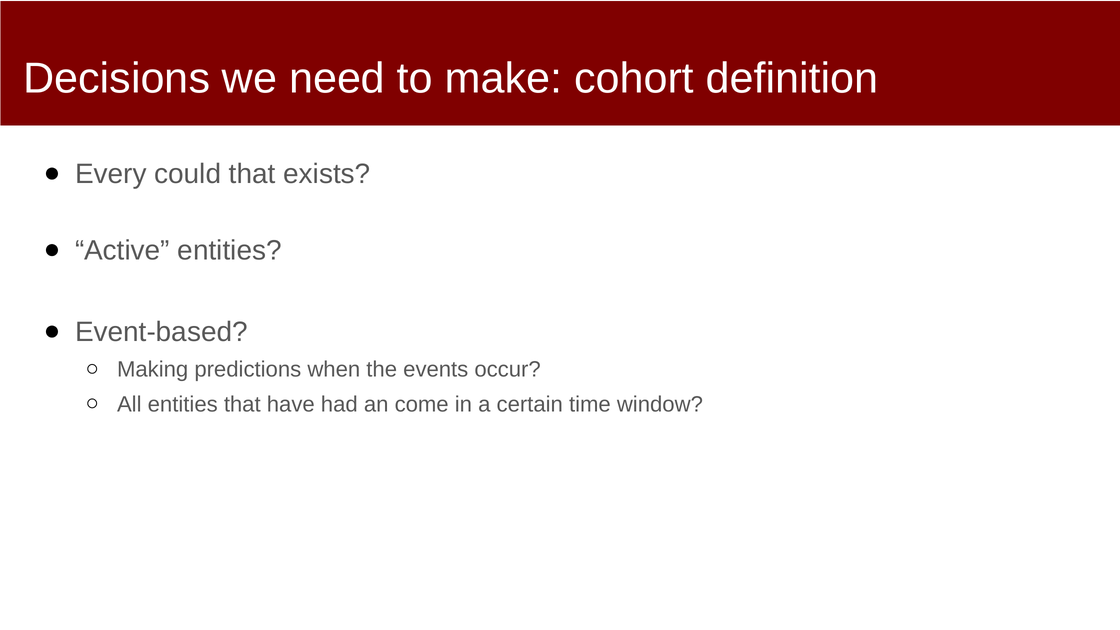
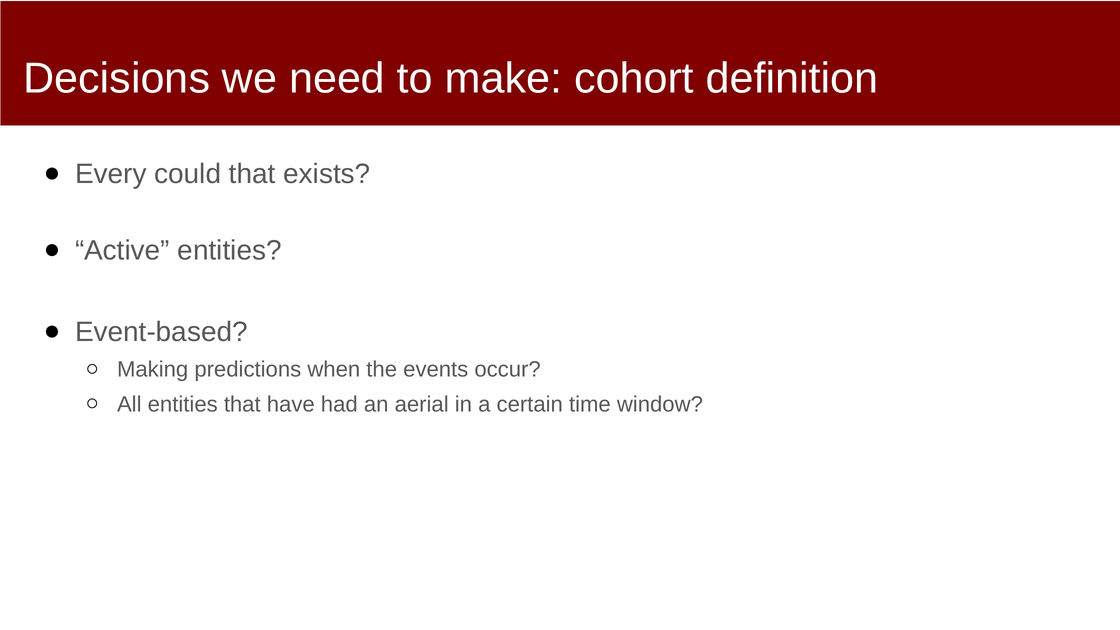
come: come -> aerial
